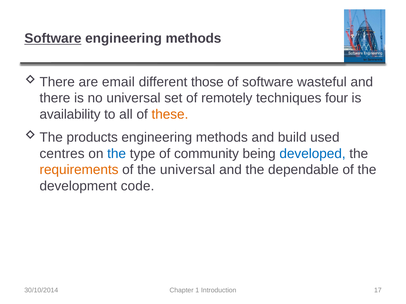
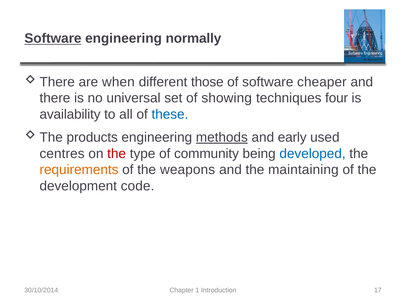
methods at (193, 39): methods -> normally
email: email -> when
wasteful: wasteful -> cheaper
remotely: remotely -> showing
these colour: orange -> blue
methods at (222, 138) underline: none -> present
build: build -> early
the at (117, 154) colour: blue -> red
the universal: universal -> weapons
dependable: dependable -> maintaining
